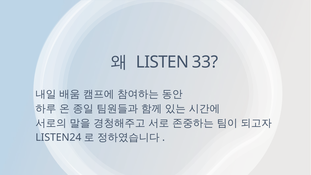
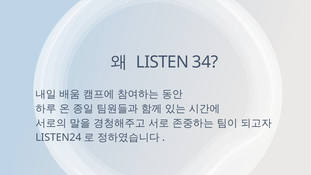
33: 33 -> 34
